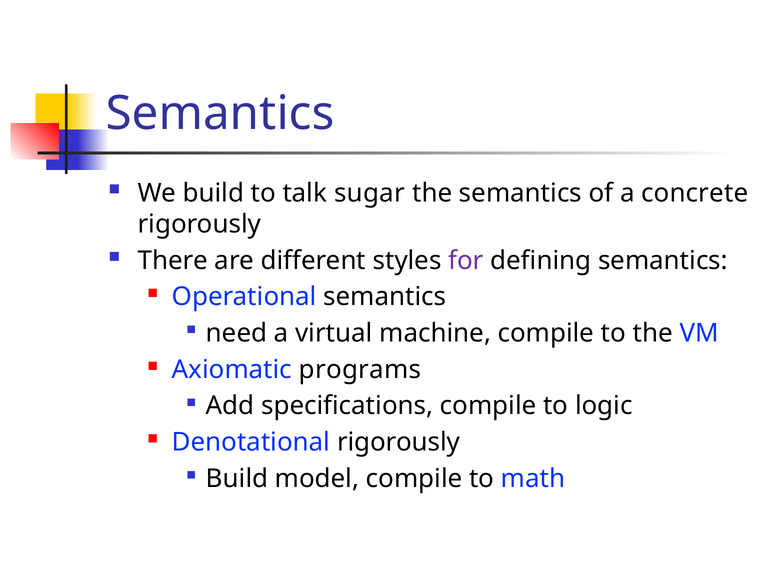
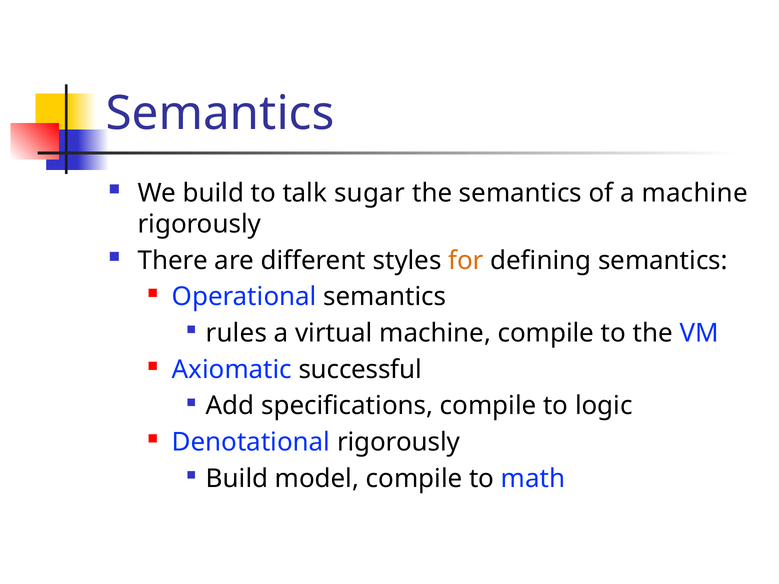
a concrete: concrete -> machine
for colour: purple -> orange
need: need -> rules
programs: programs -> successful
